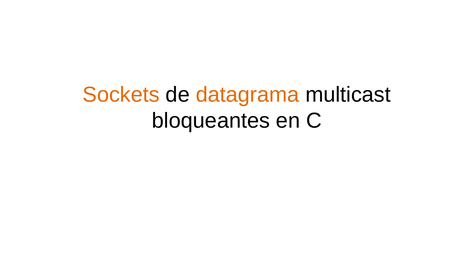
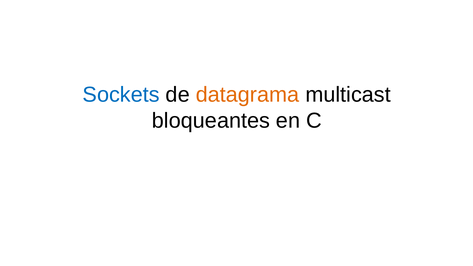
Sockets colour: orange -> blue
